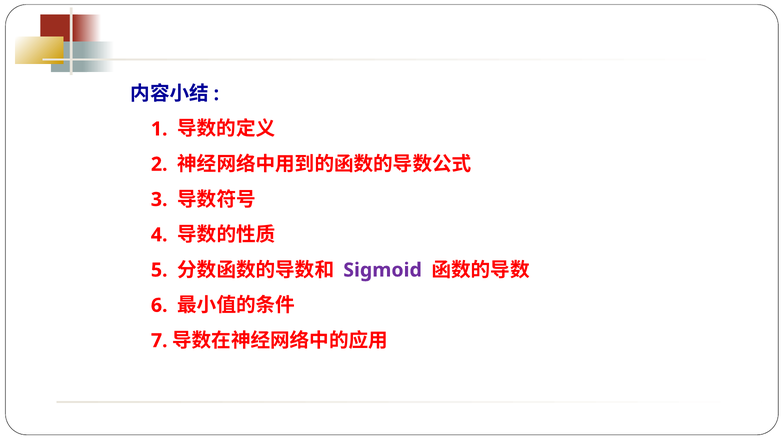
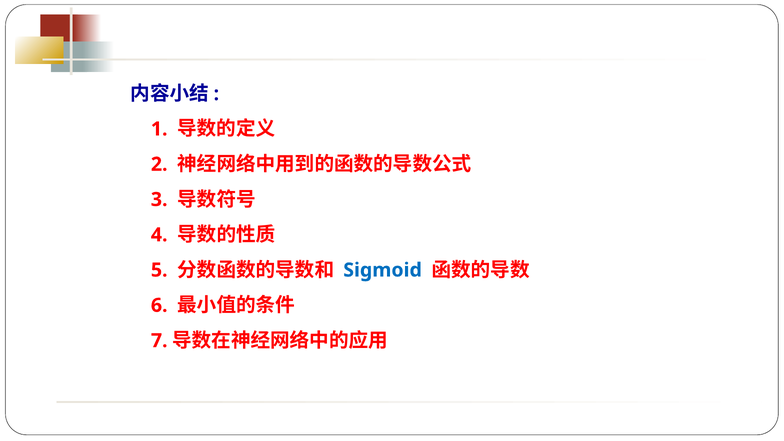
Sigmoid colour: purple -> blue
